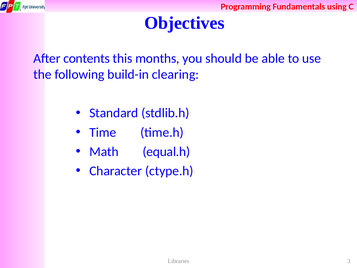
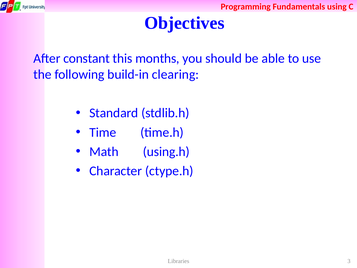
contents: contents -> constant
equal.h: equal.h -> using.h
